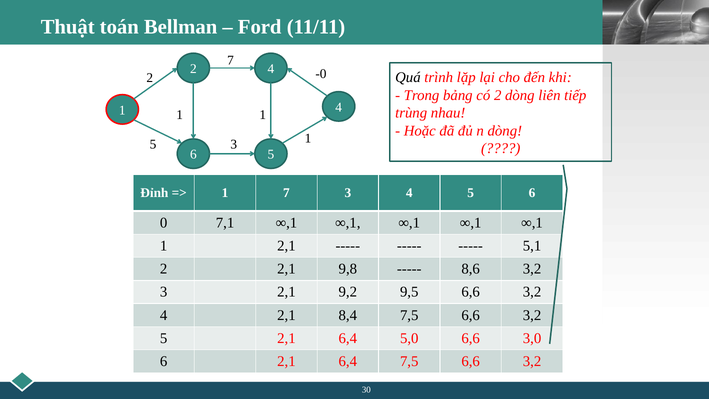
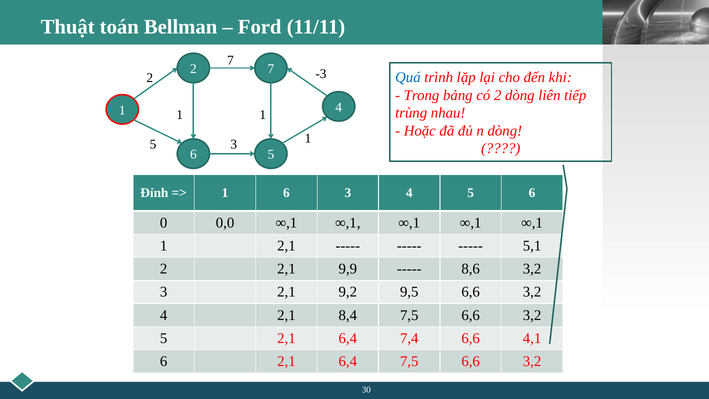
2 4: 4 -> 7
-0: -0 -> -3
Quá colour: black -> blue
1 7: 7 -> 6
7,1: 7,1 -> 0,0
9,8: 9,8 -> 9,9
5,0: 5,0 -> 7,4
3,0: 3,0 -> 4,1
